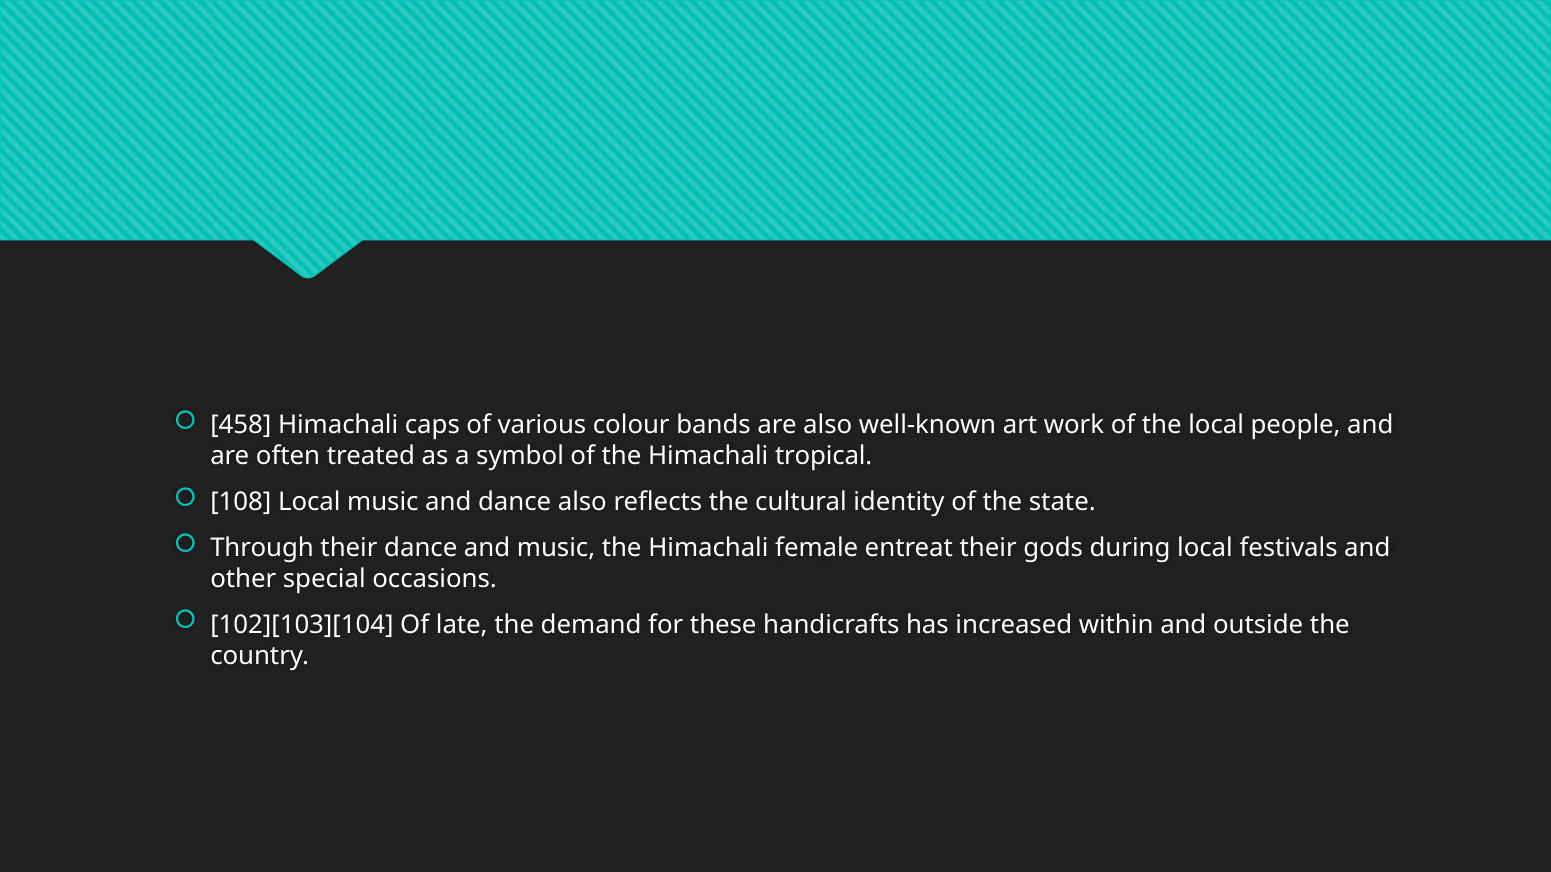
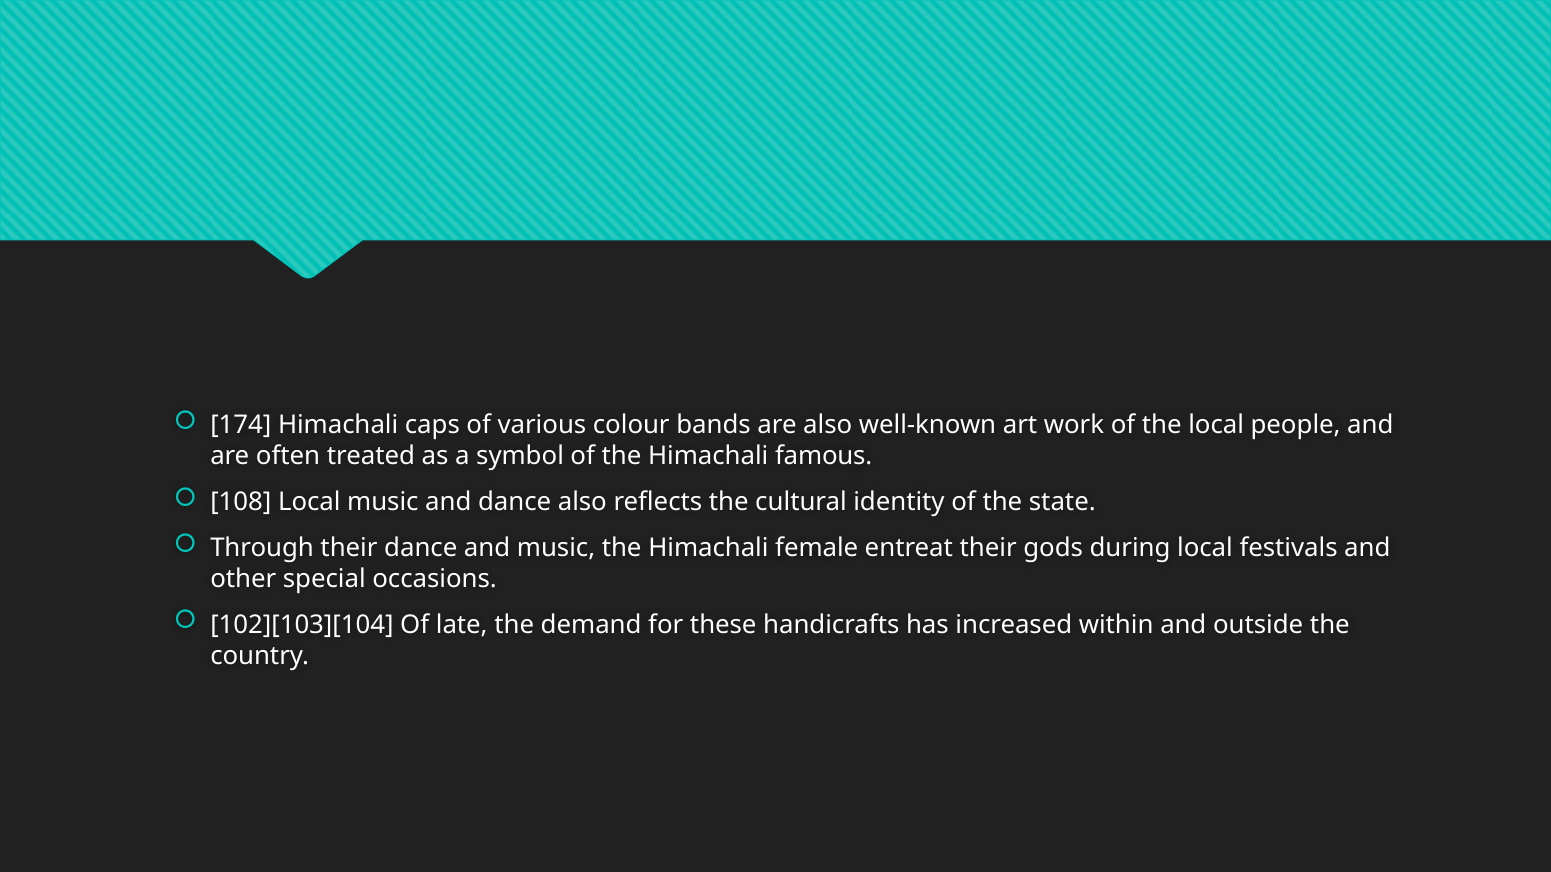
458: 458 -> 174
tropical: tropical -> famous
